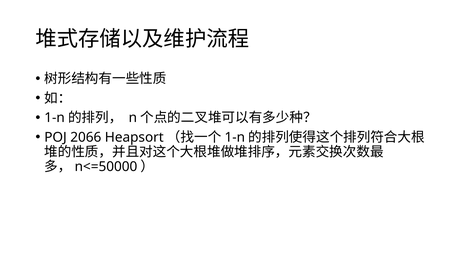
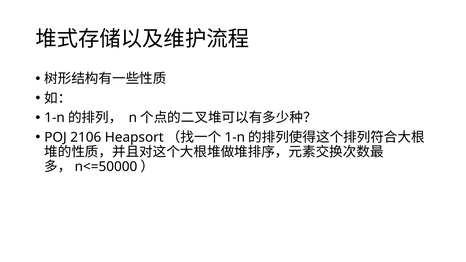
2066: 2066 -> 2106
